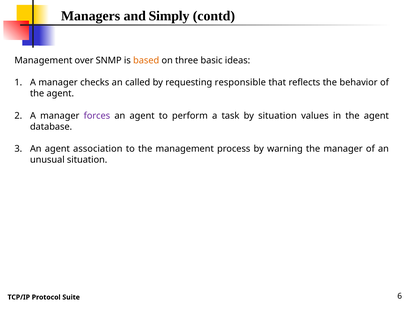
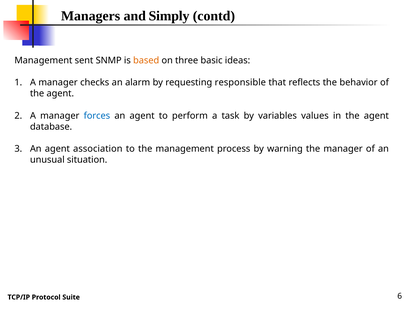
over: over -> sent
called: called -> alarm
forces colour: purple -> blue
by situation: situation -> variables
